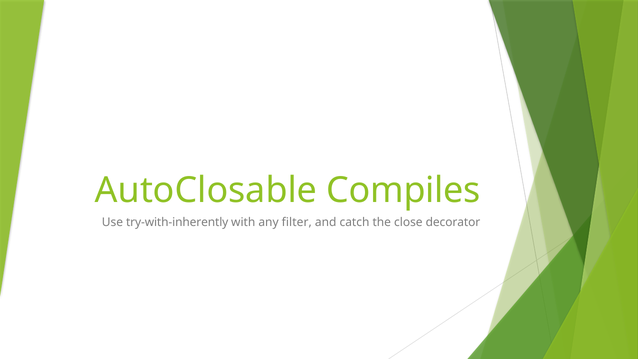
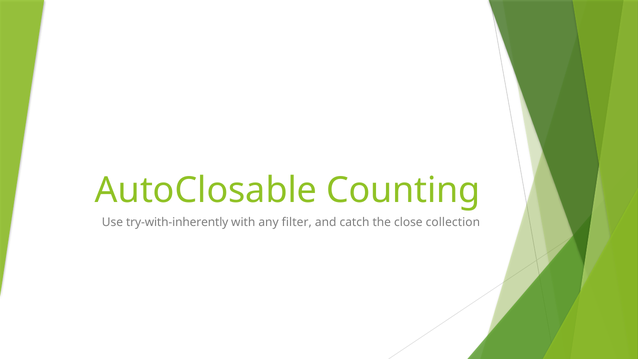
Compiles: Compiles -> Counting
decorator: decorator -> collection
